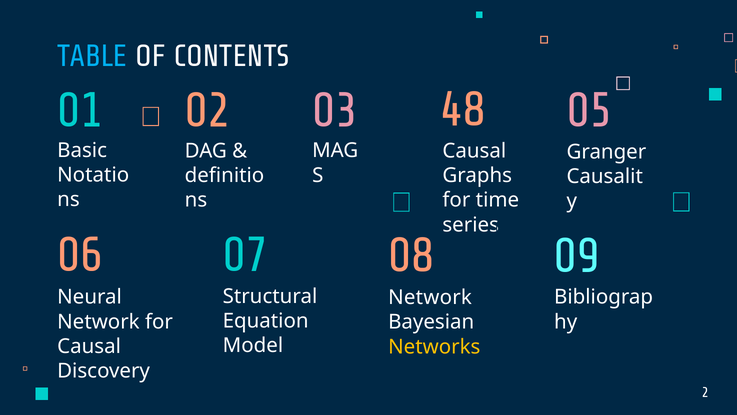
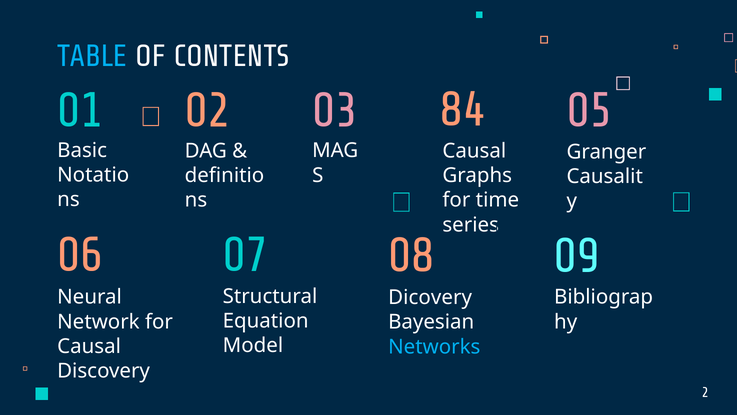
48: 48 -> 84
Network at (430, 297): Network -> Dicovery
Networks colour: yellow -> light blue
